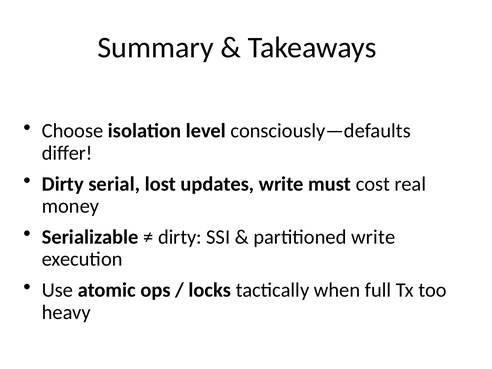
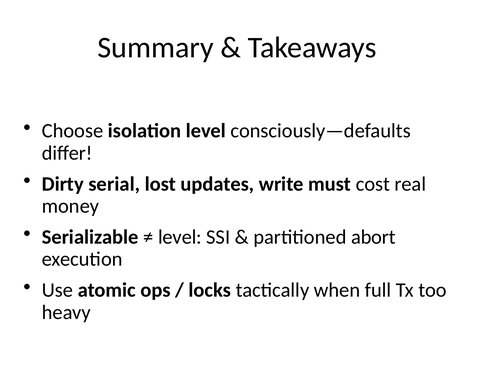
dirty at (180, 237): dirty -> level
partitioned write: write -> abort
